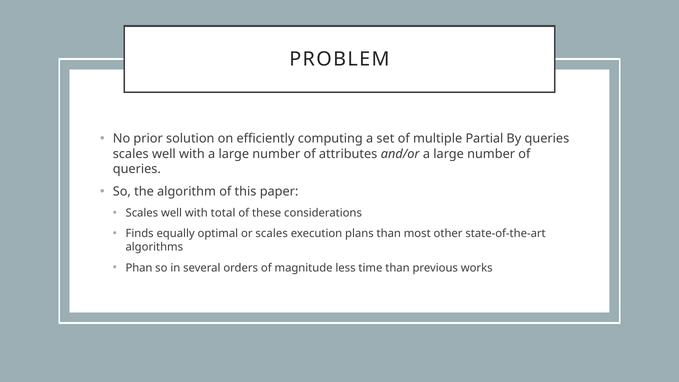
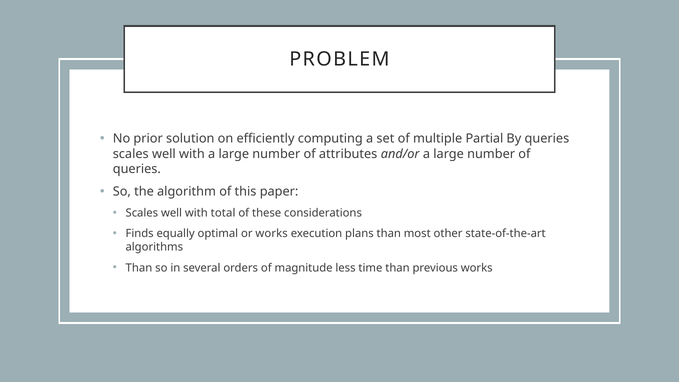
or scales: scales -> works
Phan at (139, 268): Phan -> Than
